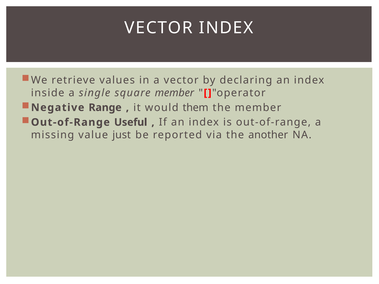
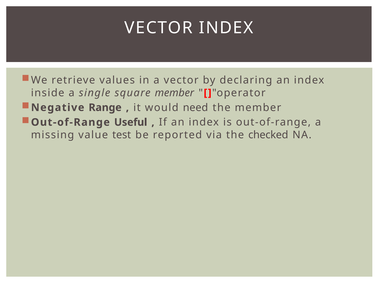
them: them -> need
just: just -> test
another: another -> checked
